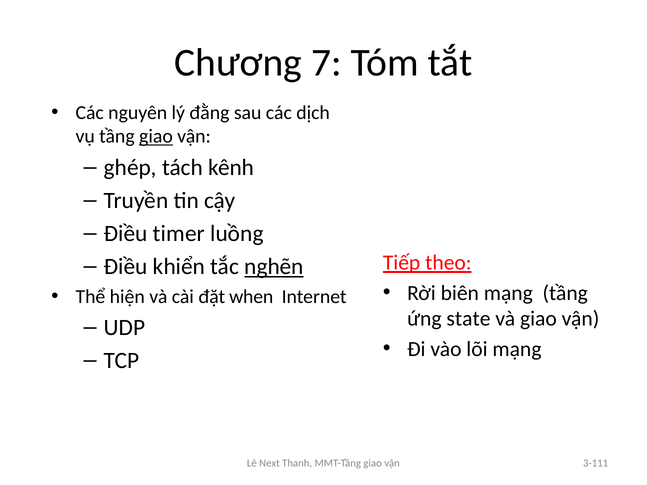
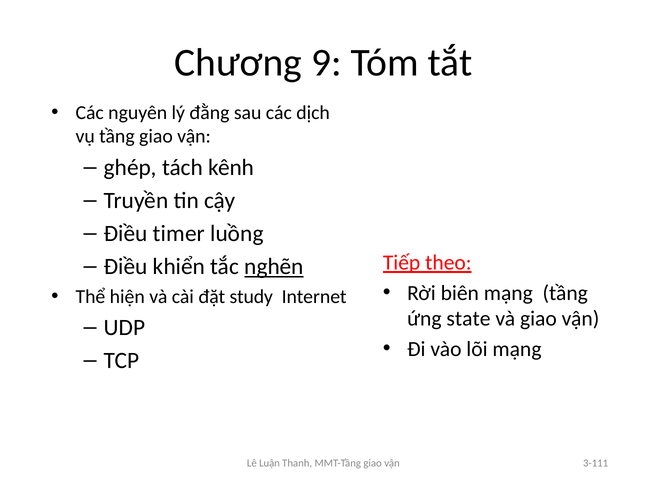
7: 7 -> 9
giao at (156, 136) underline: present -> none
when: when -> study
Next: Next -> Luận
